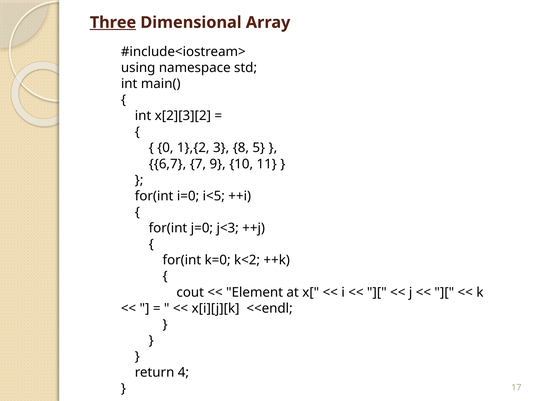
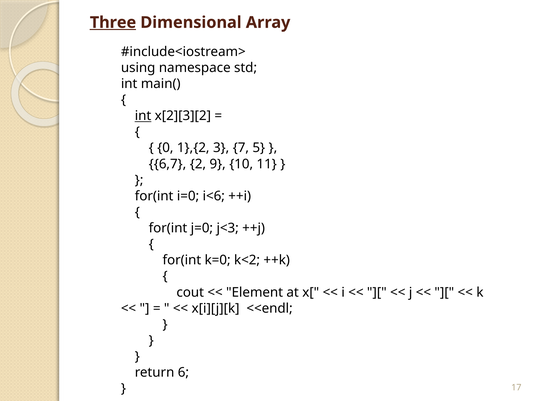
int at (143, 116) underline: none -> present
8: 8 -> 7
7: 7 -> 2
i<5: i<5 -> i<6
4: 4 -> 6
